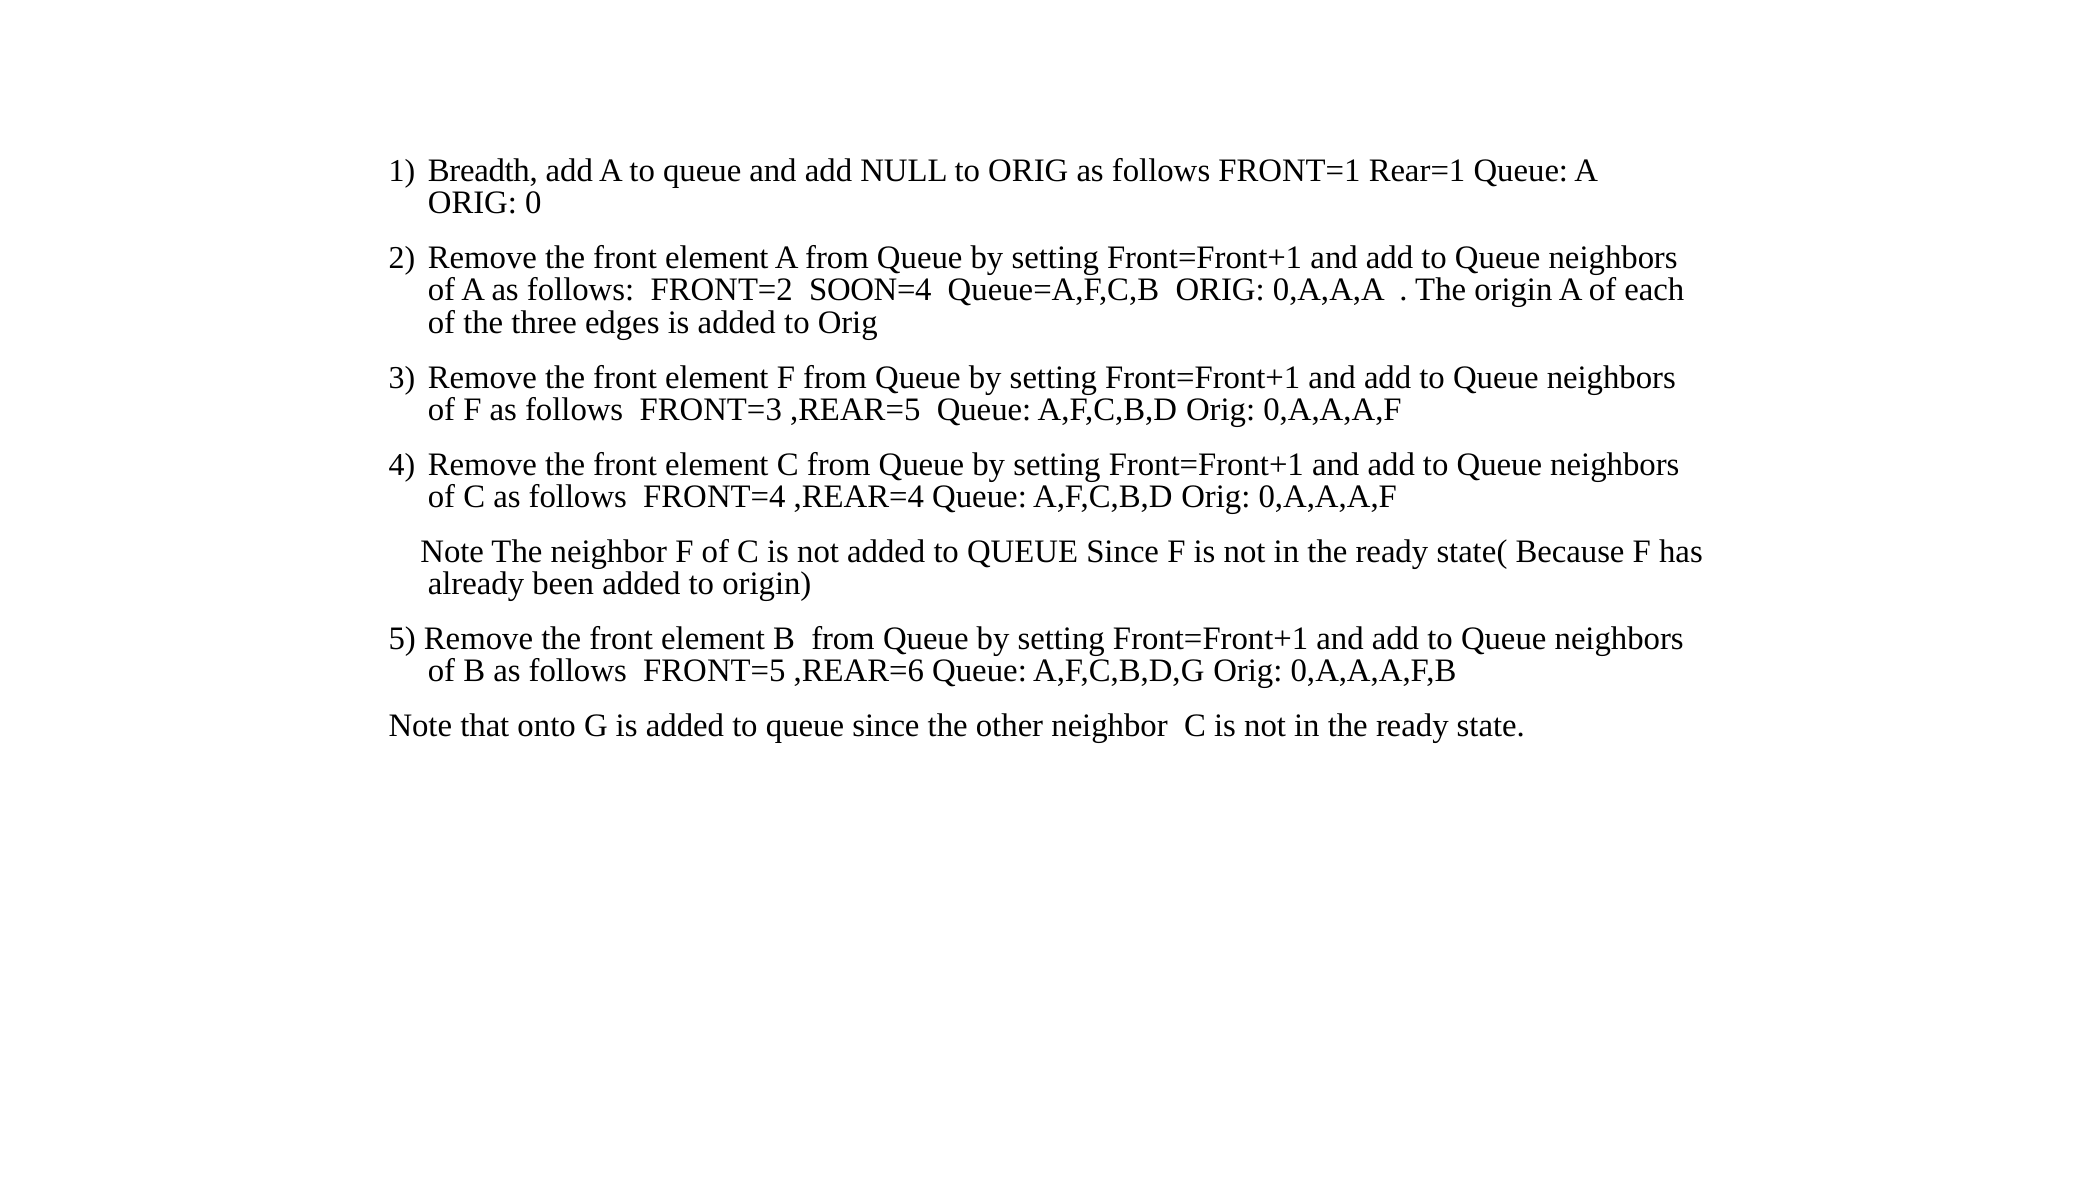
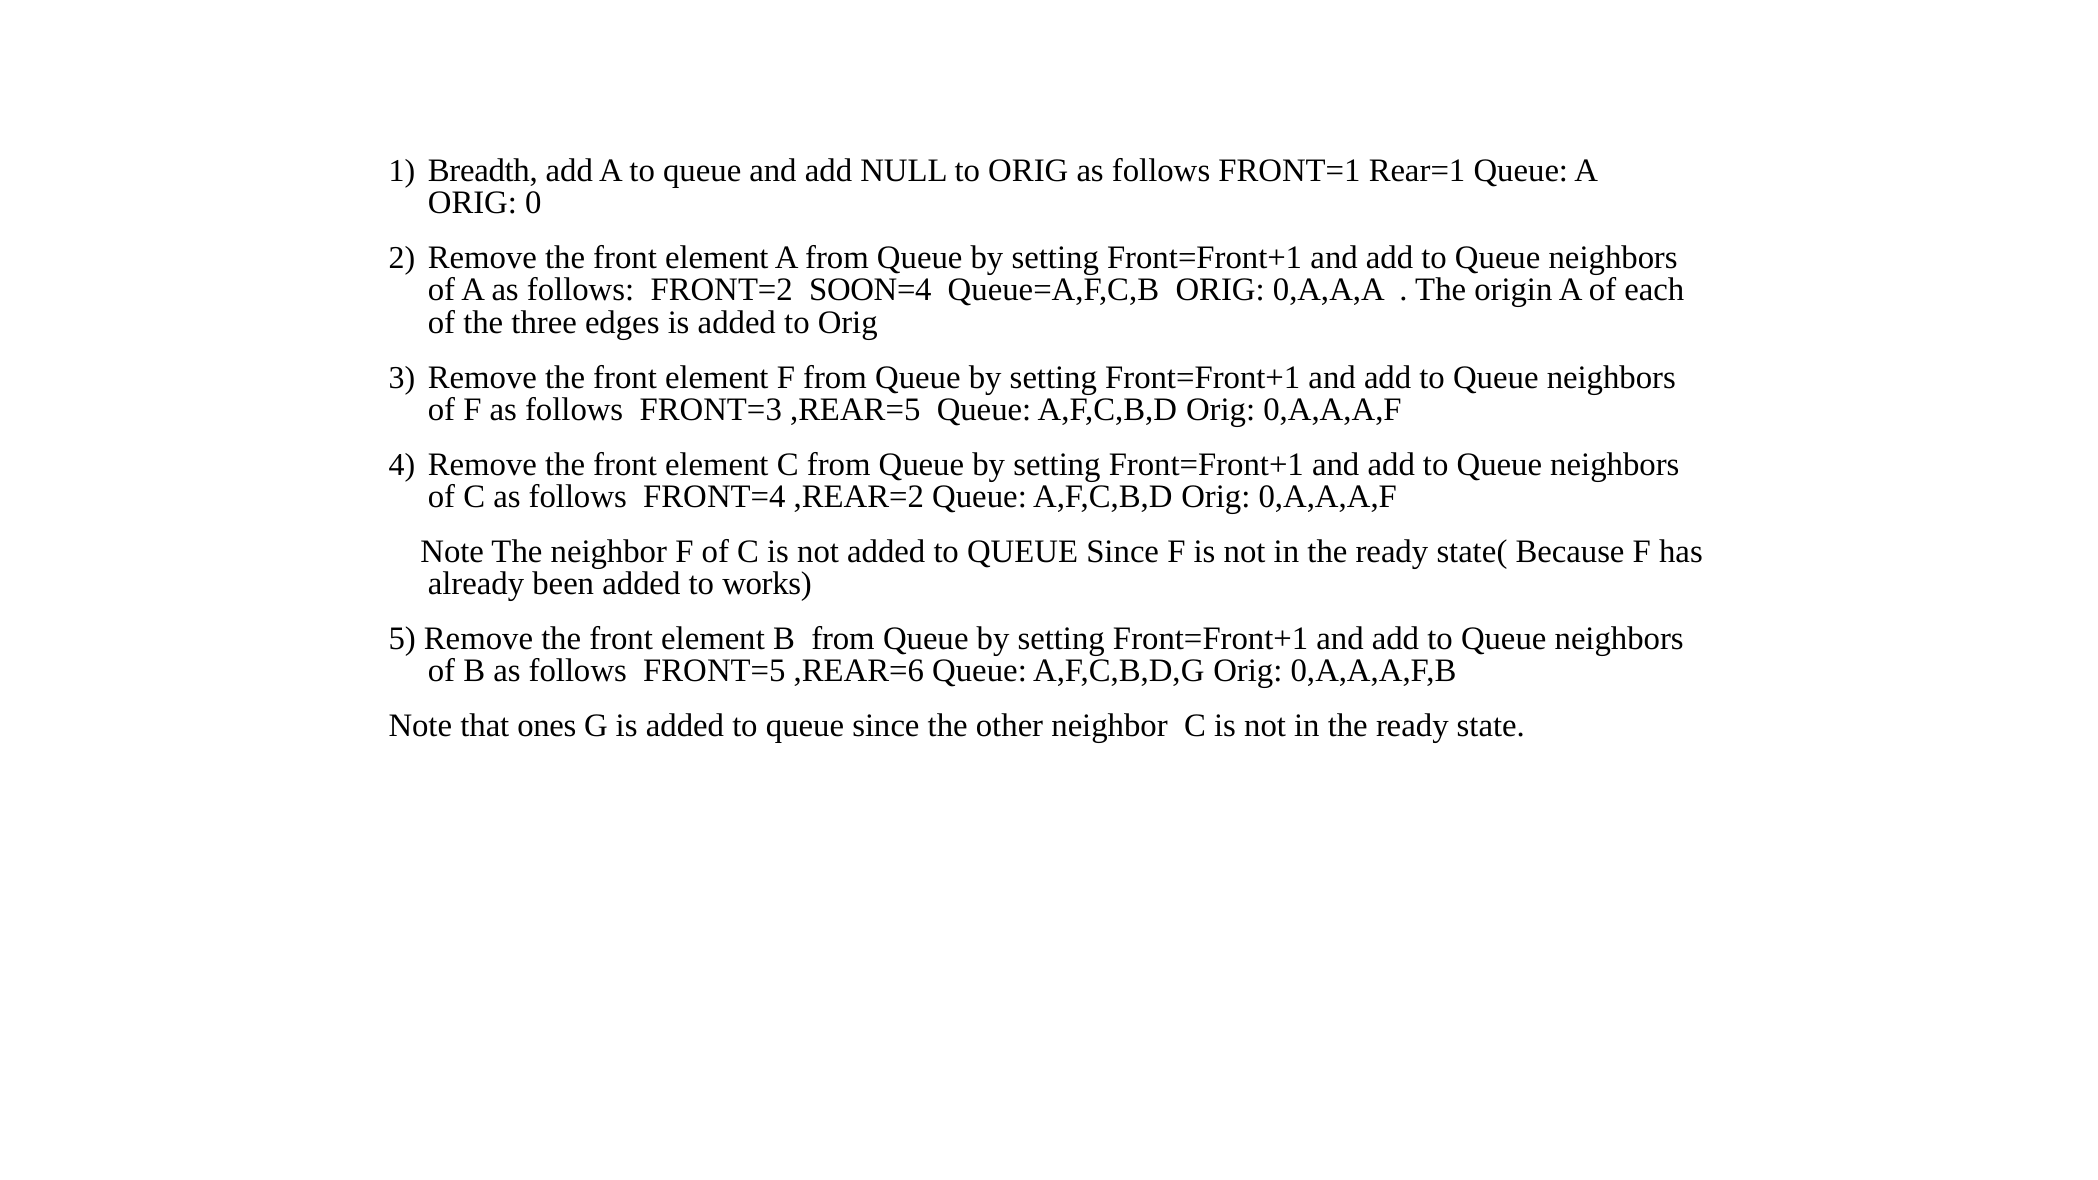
,REAR=4: ,REAR=4 -> ,REAR=2
to origin: origin -> works
onto: onto -> ones
